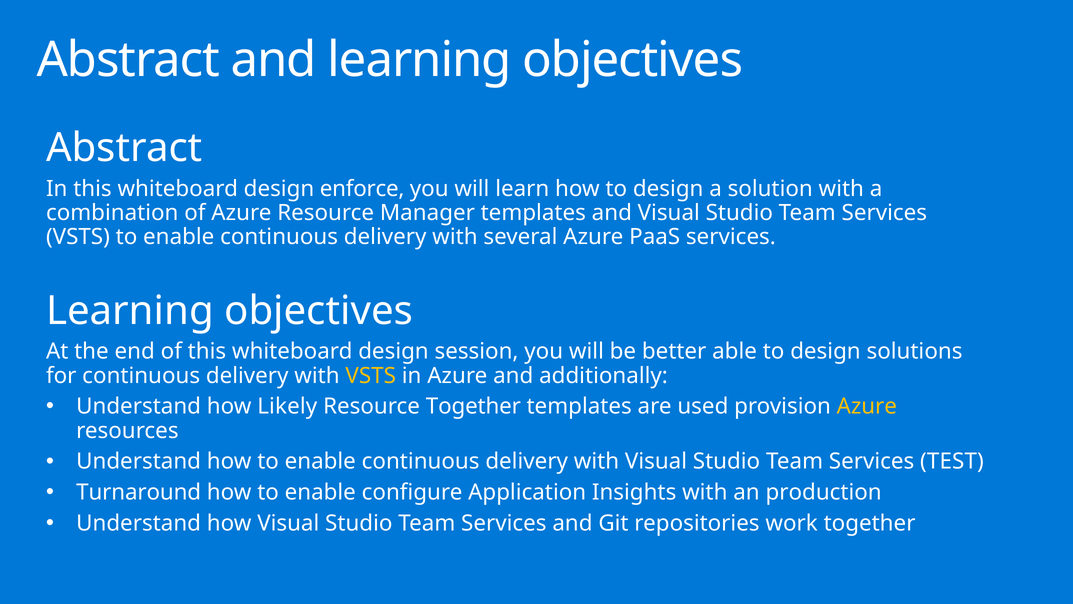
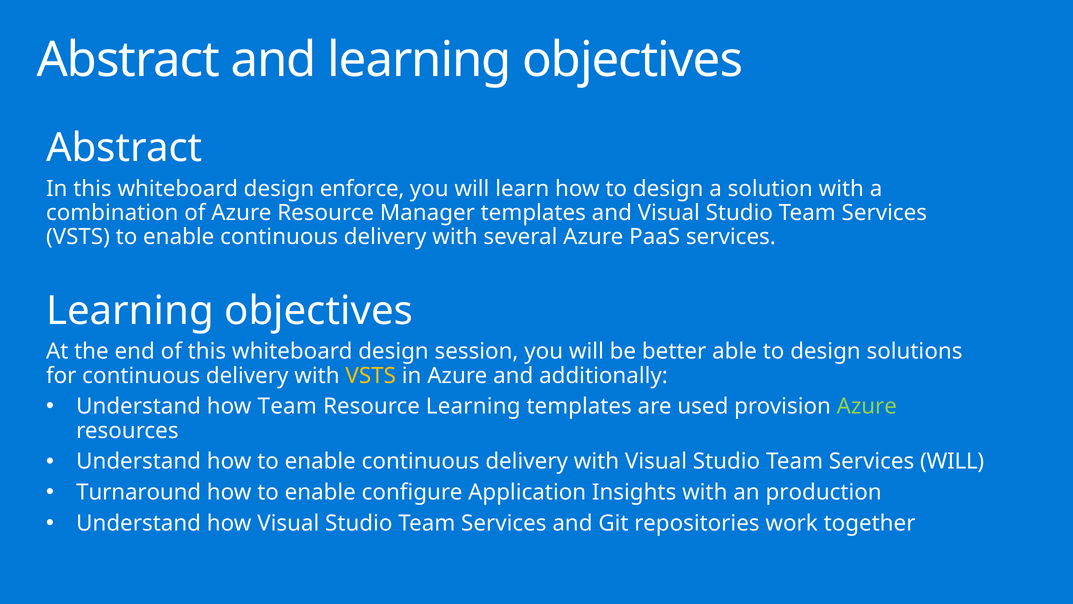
how Likely: Likely -> Team
Resource Together: Together -> Learning
Azure at (867, 406) colour: yellow -> light green
Services TEST: TEST -> WILL
